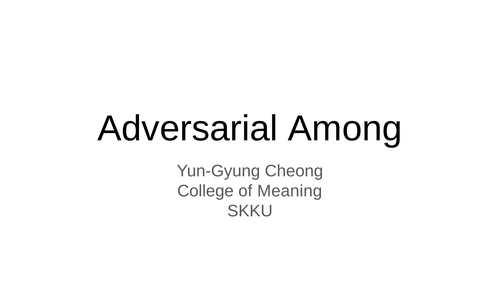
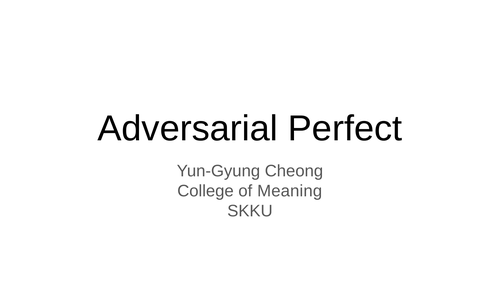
Among: Among -> Perfect
